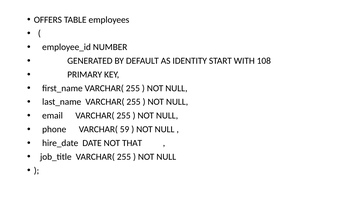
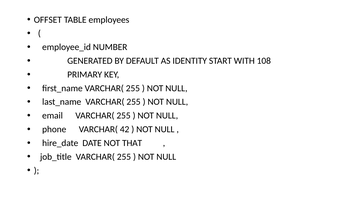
OFFERS: OFFERS -> OFFSET
59: 59 -> 42
